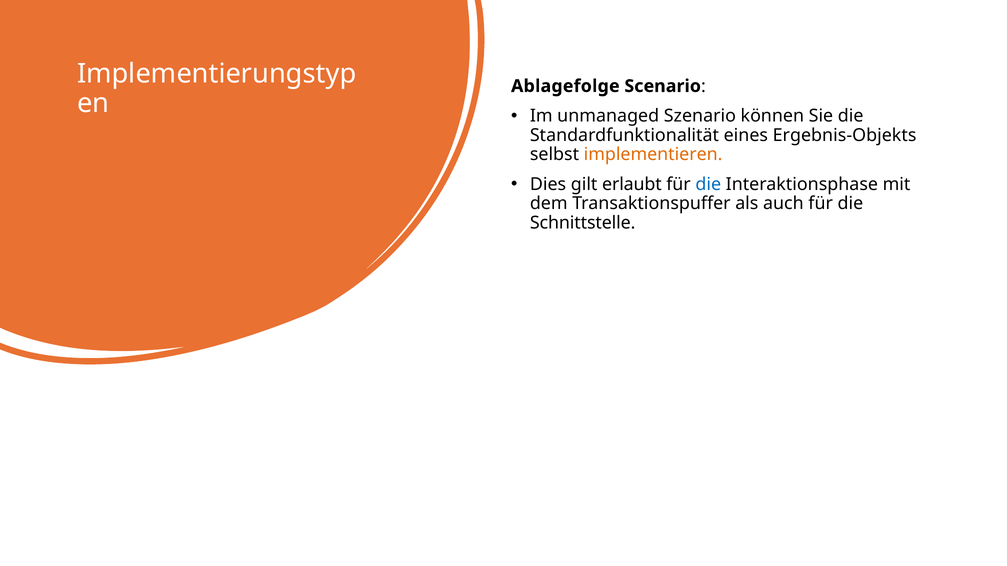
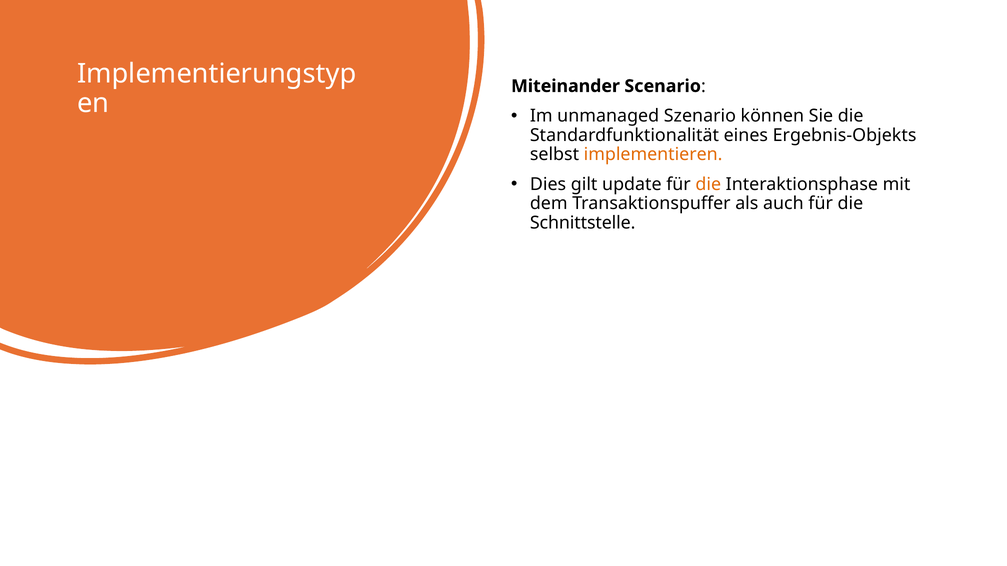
Ablagefolge: Ablagefolge -> Miteinander
erlaubt: erlaubt -> update
die at (708, 184) colour: blue -> orange
